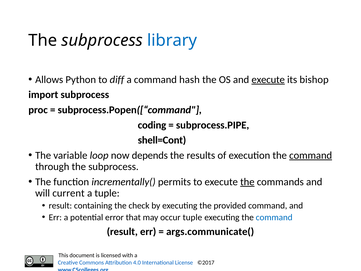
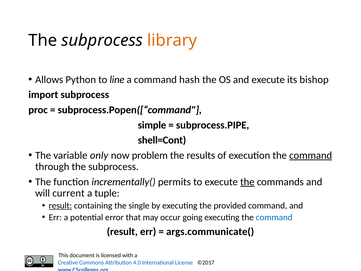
library colour: blue -> orange
diff: diff -> line
execute at (268, 79) underline: present -> none
coding: coding -> simple
loop: loop -> only
depends: depends -> problem
result at (60, 206) underline: none -> present
check: check -> single
occur tuple: tuple -> going
